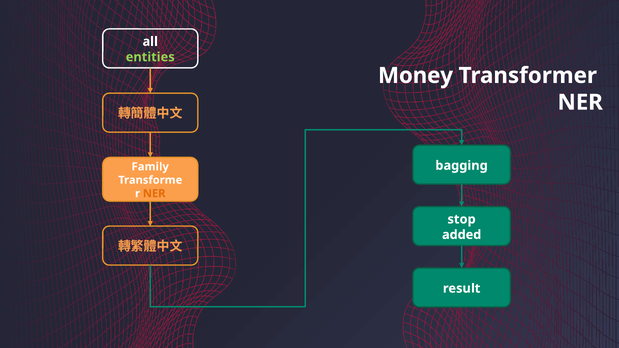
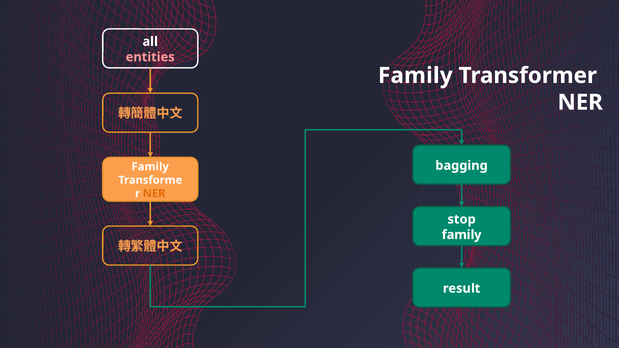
entities colour: light green -> pink
Money at (416, 76): Money -> Family
added at (462, 235): added -> family
